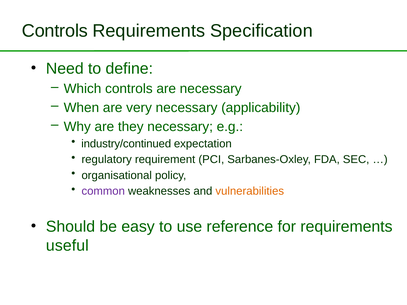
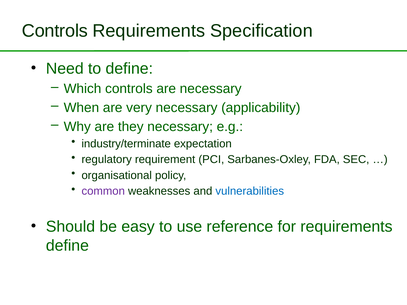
industry/continued: industry/continued -> industry/terminate
vulnerabilities colour: orange -> blue
useful at (67, 246): useful -> define
